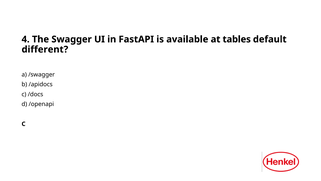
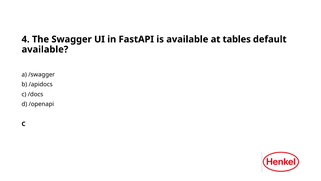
different at (45, 49): different -> available
